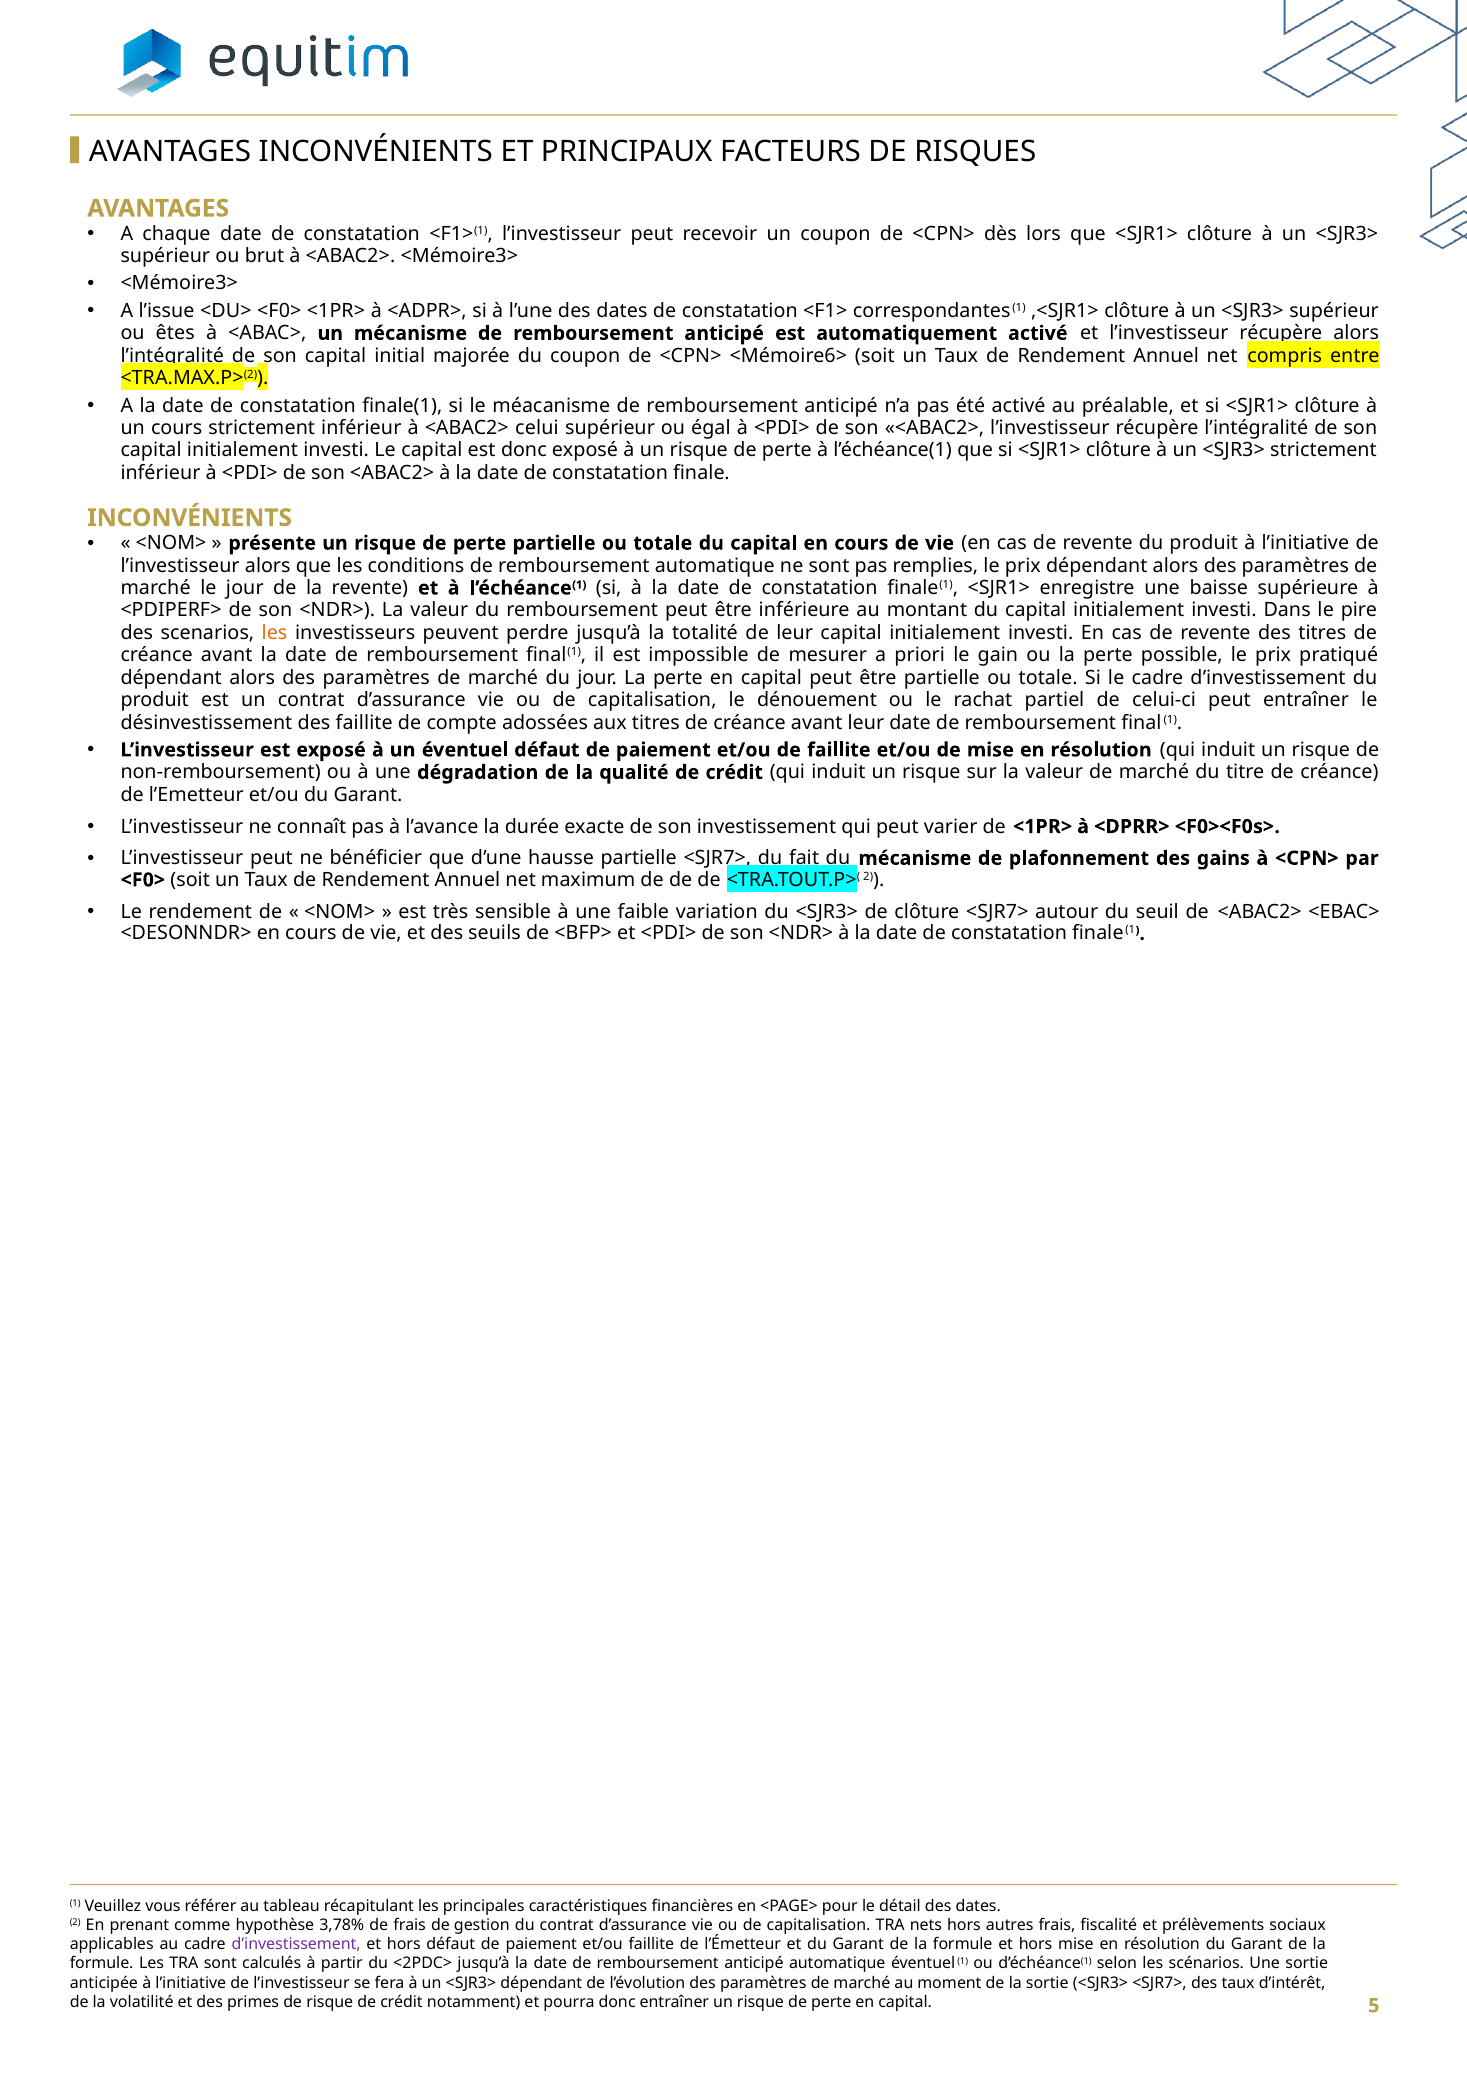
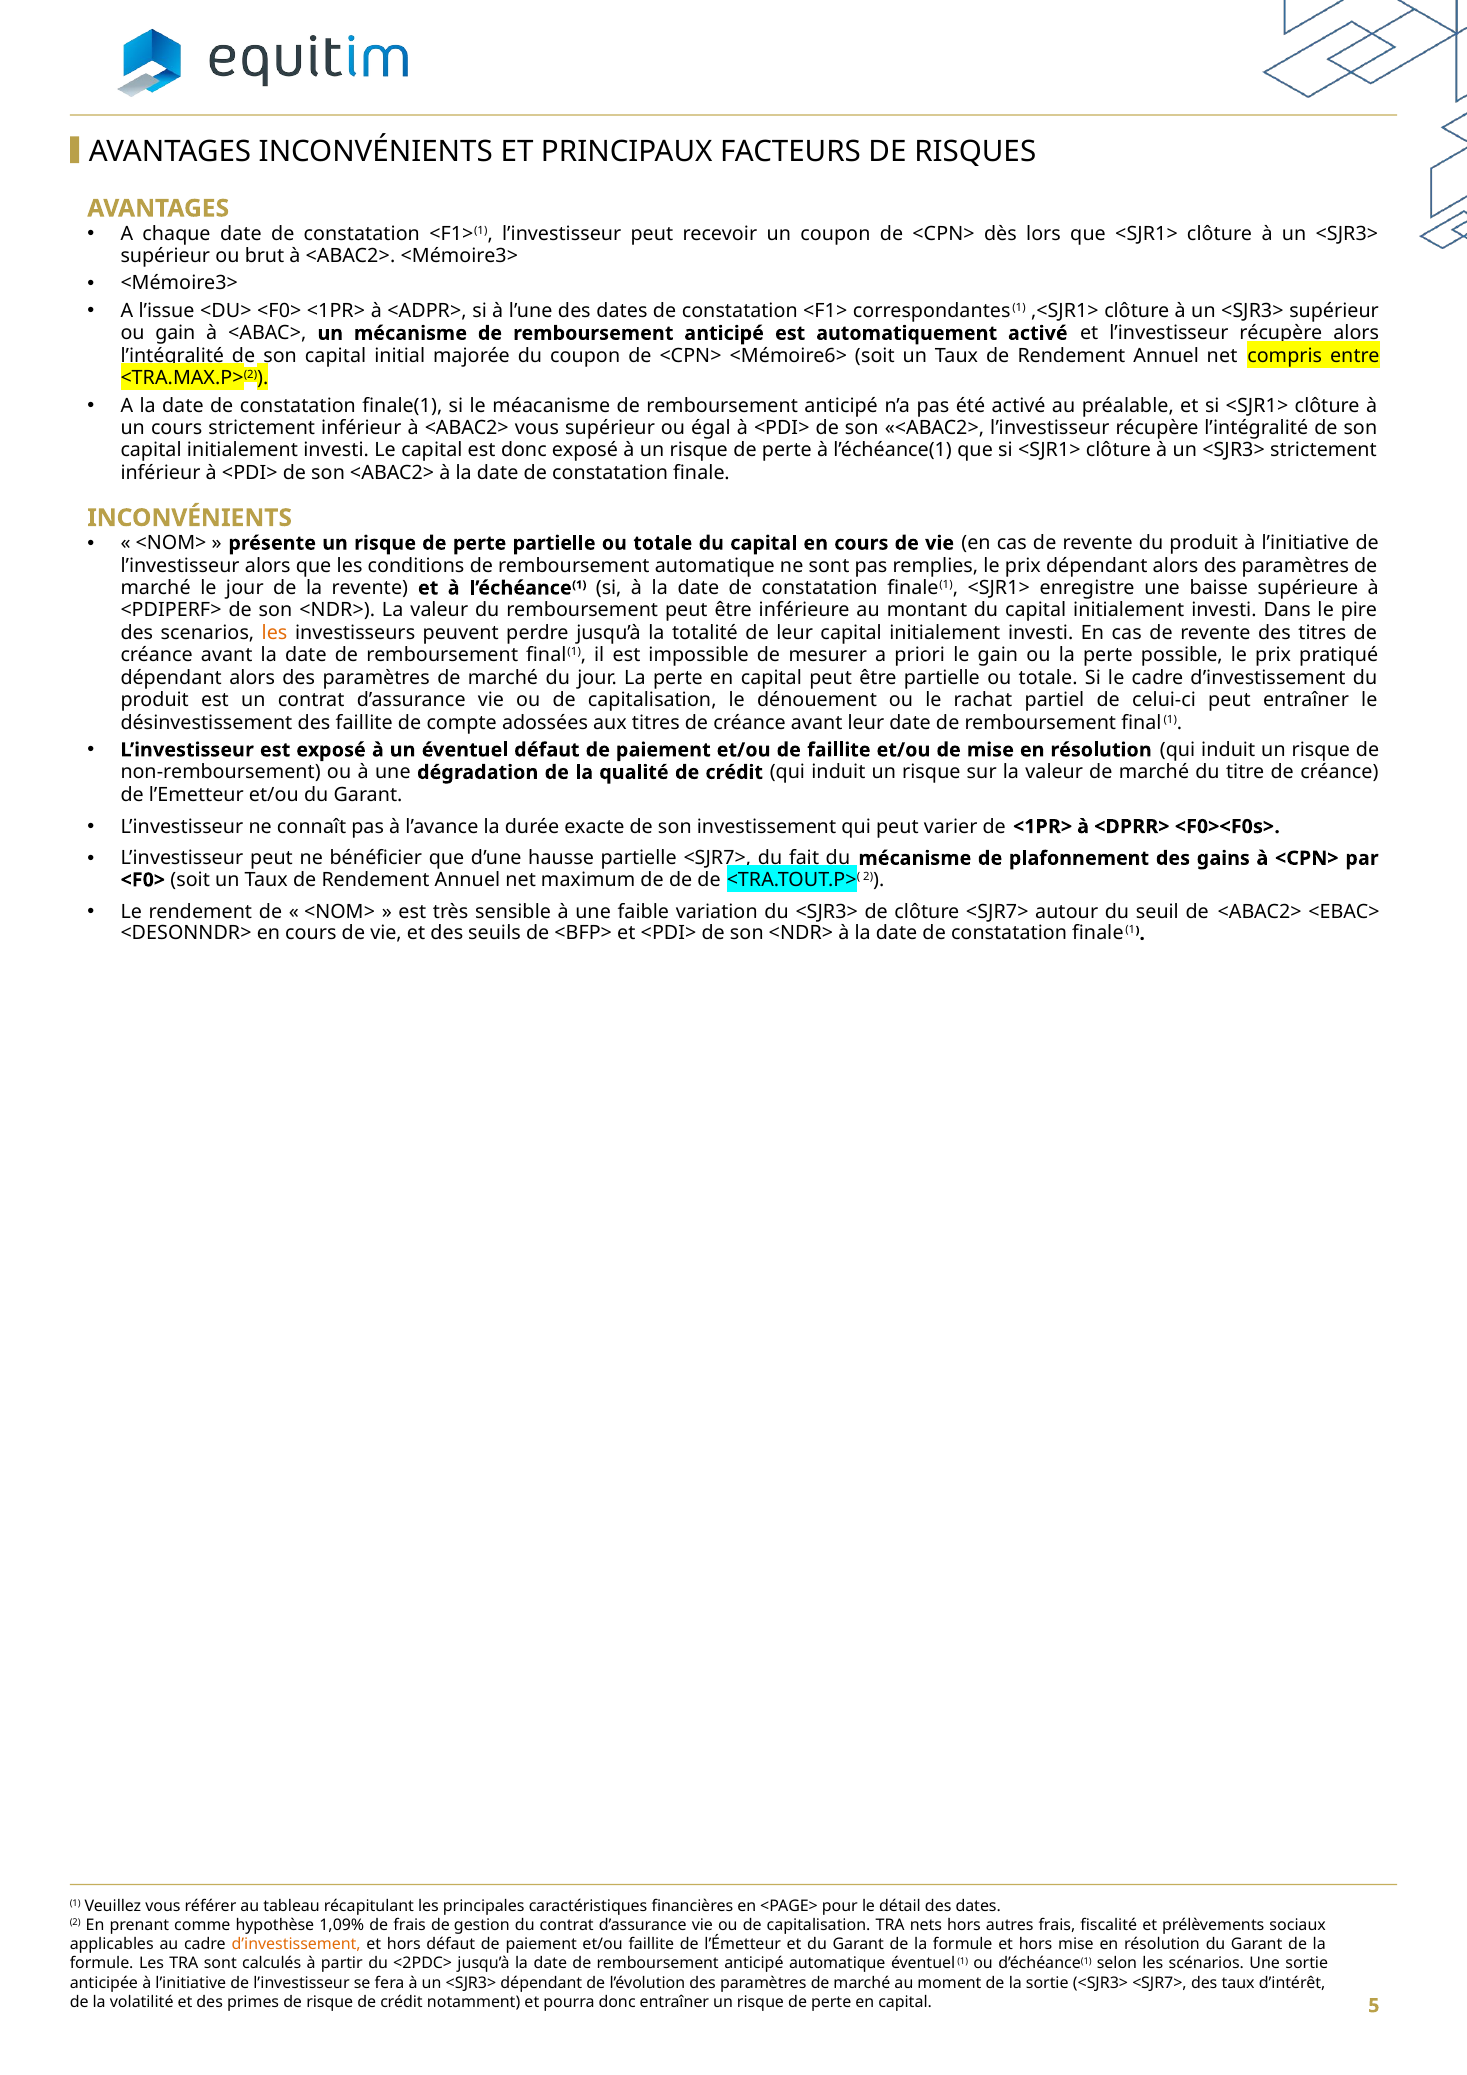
ou êtes: êtes -> gain
<ABAC2> celui: celui -> vous
3,78%: 3,78% -> 1,09%
d’investissement at (296, 1944) colour: purple -> orange
